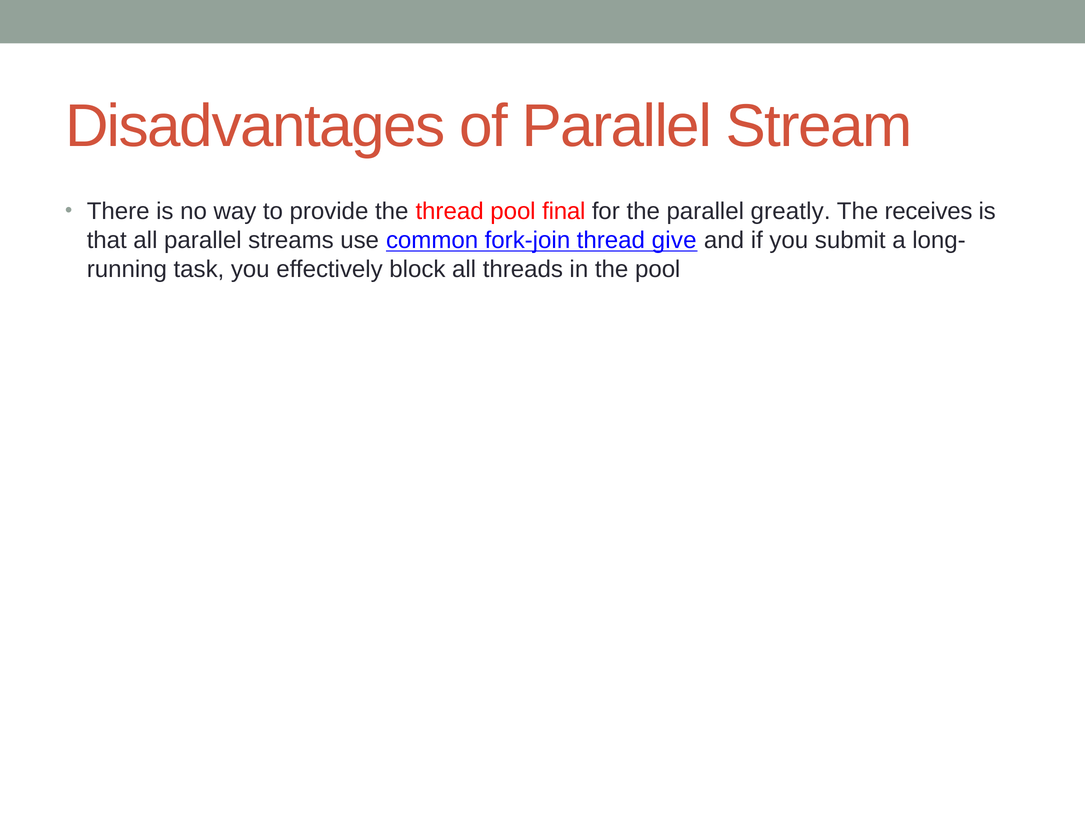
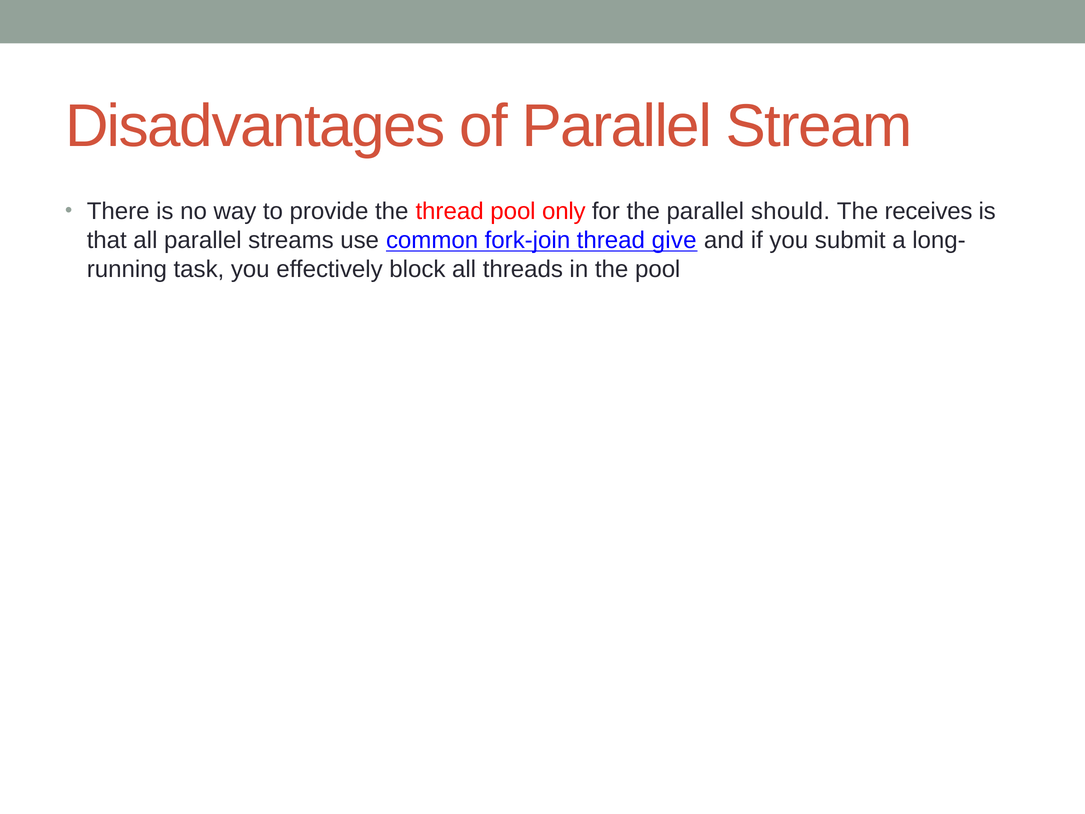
final: final -> only
greatly: greatly -> should
